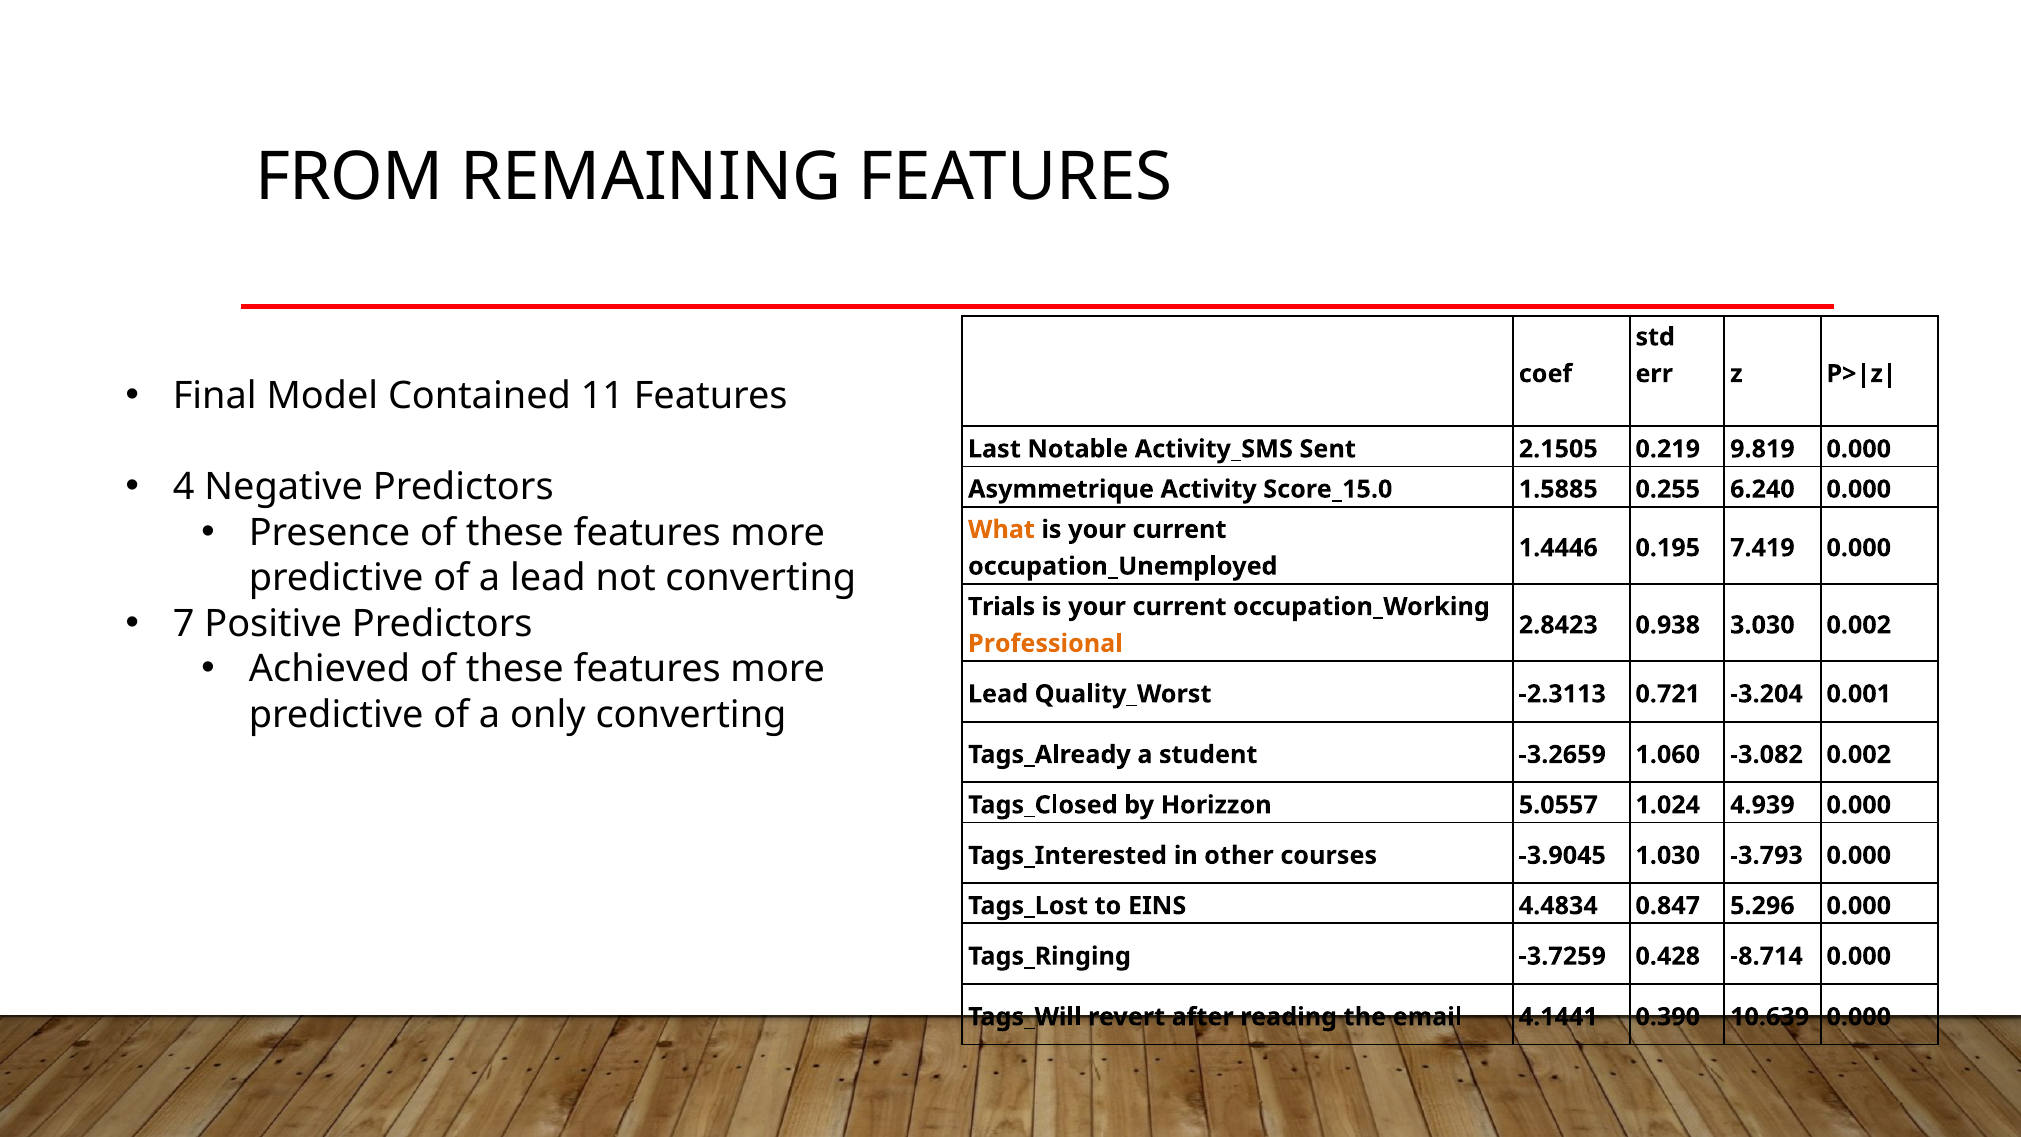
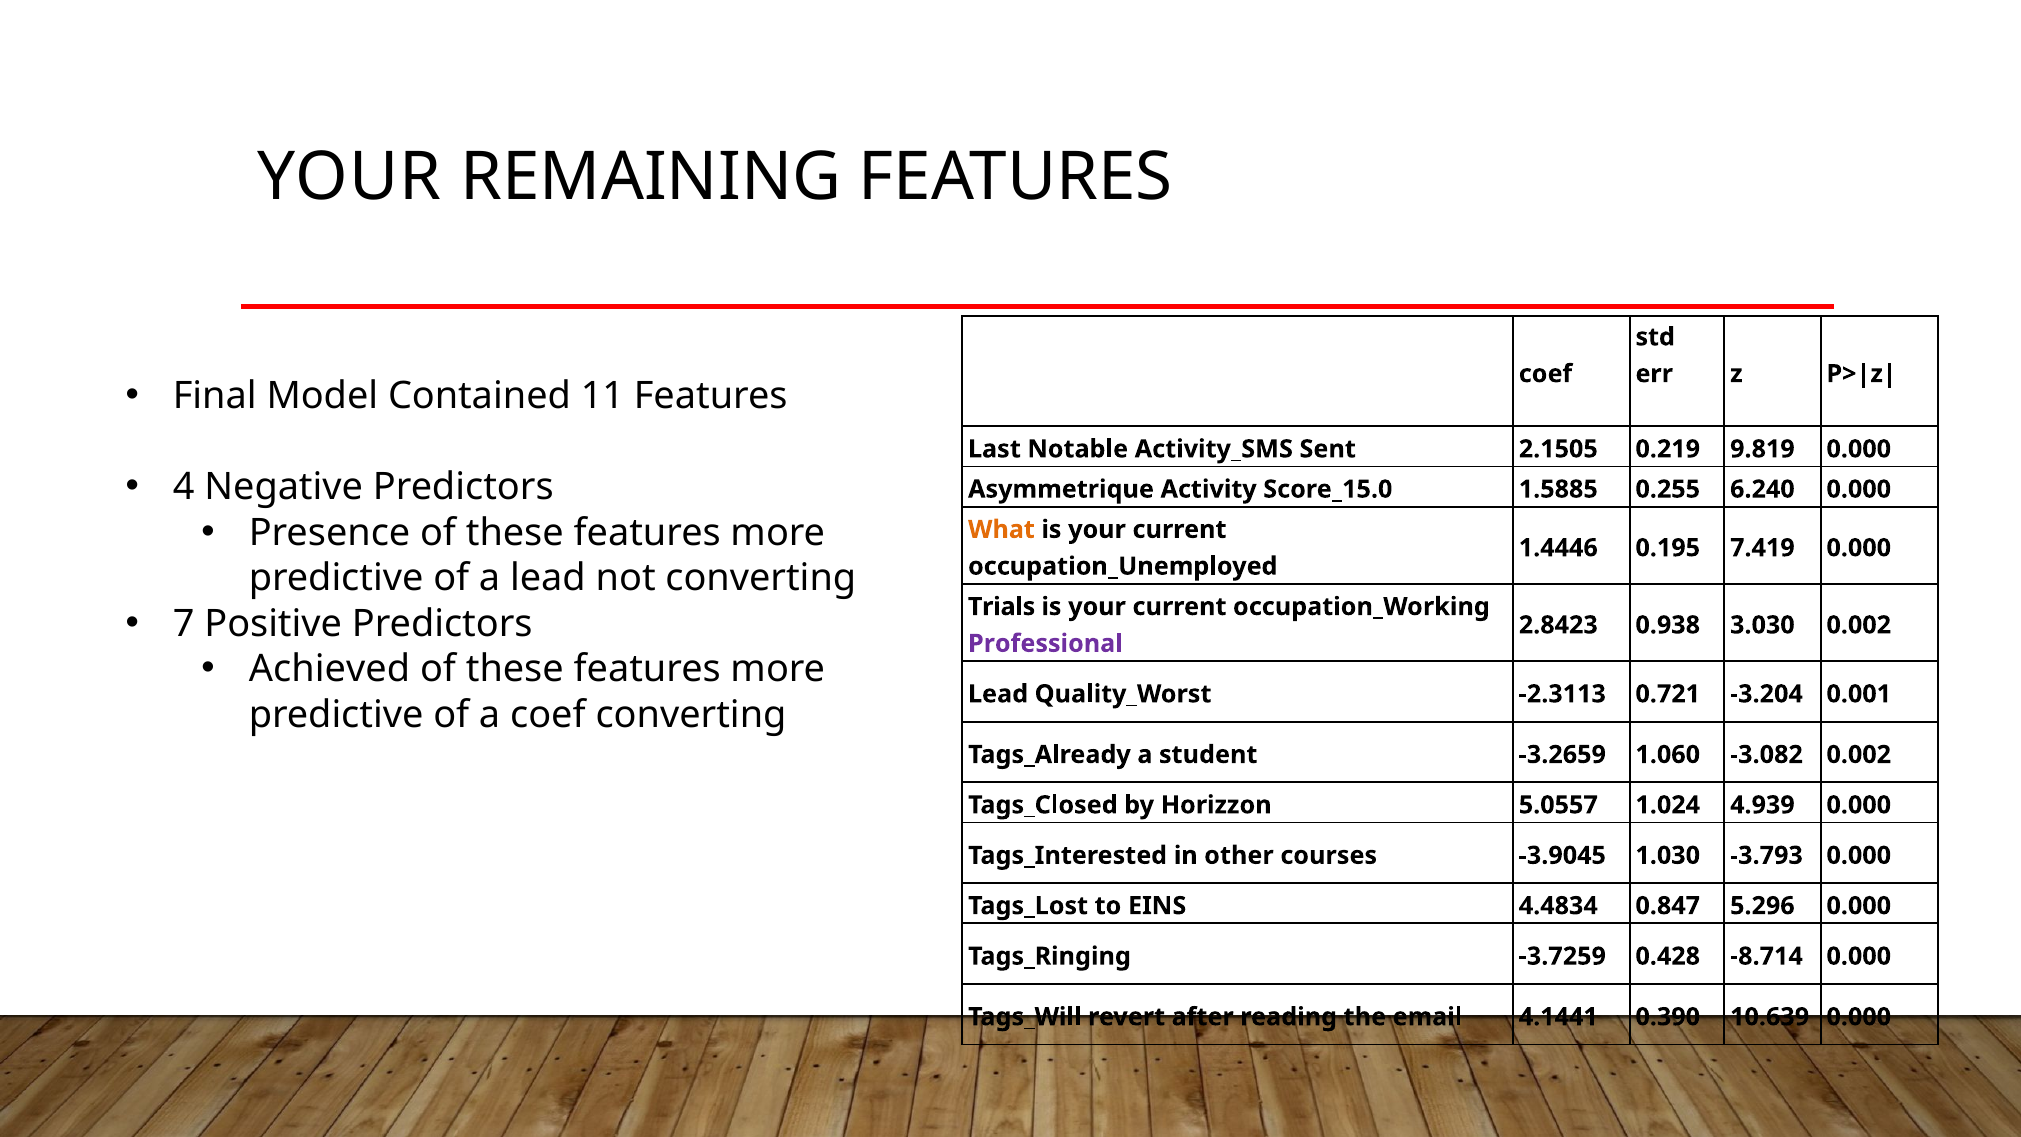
FROM at (350, 177): FROM -> YOUR
Professional colour: orange -> purple
a only: only -> coef
